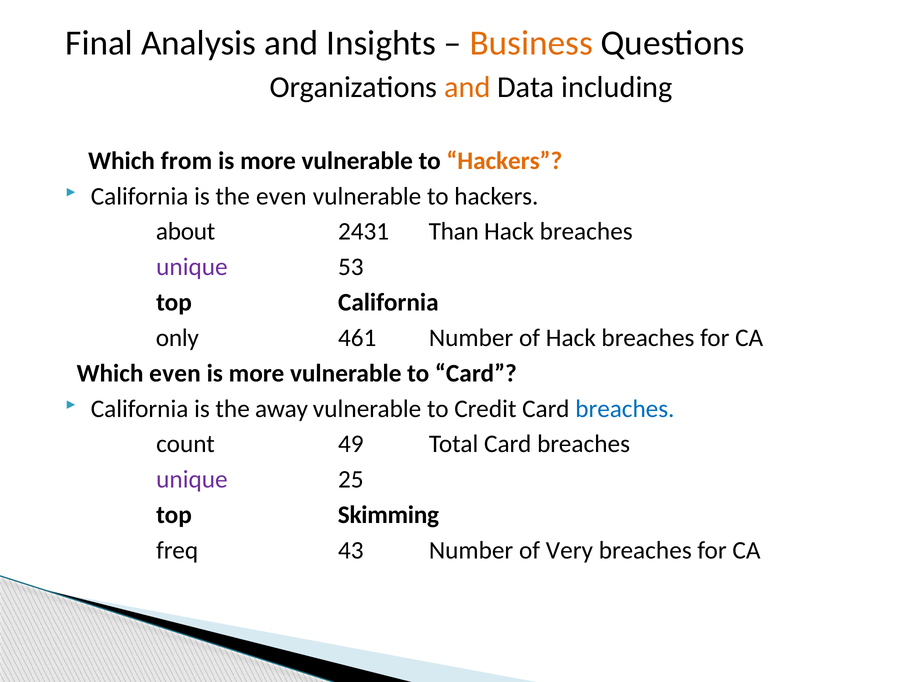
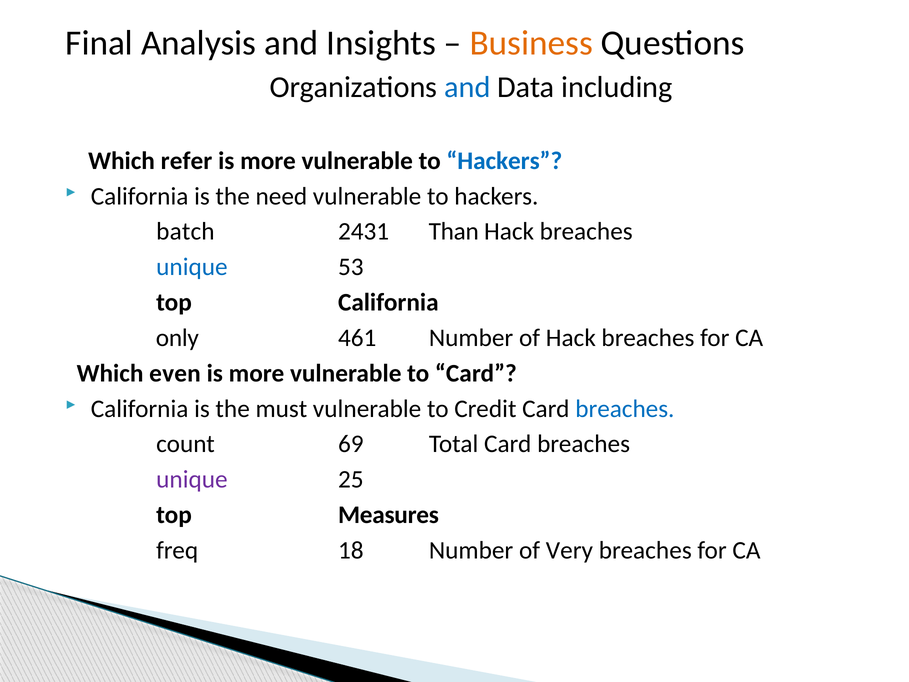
and at (467, 87) colour: orange -> blue
from: from -> refer
Hackers at (504, 161) colour: orange -> blue
the even: even -> need
about: about -> batch
unique at (192, 267) colour: purple -> blue
away: away -> must
49: 49 -> 69
Skimming: Skimming -> Measures
43: 43 -> 18
